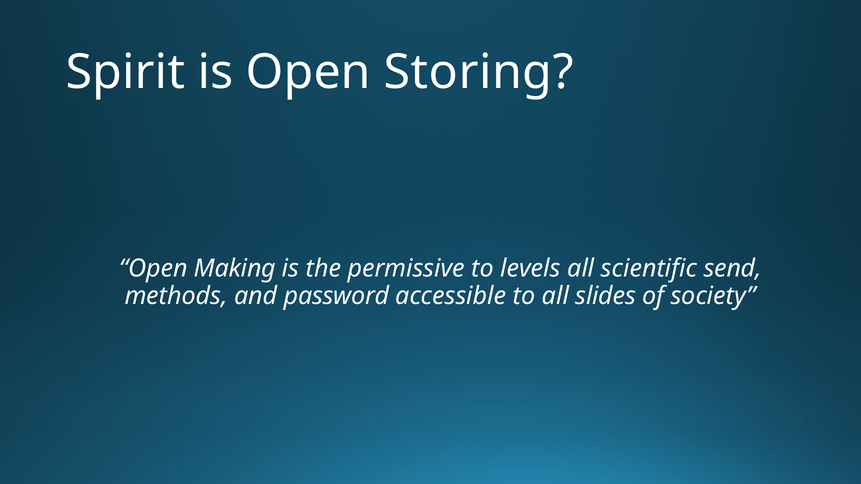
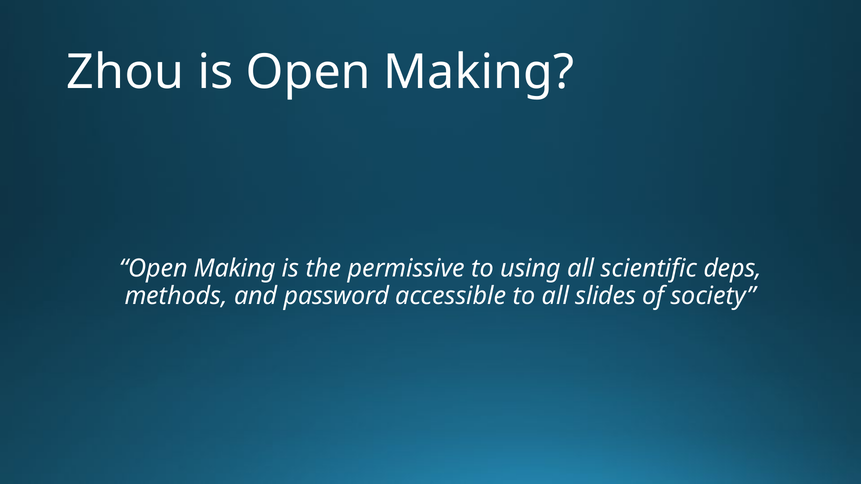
Spirit: Spirit -> Zhou
is Open Storing: Storing -> Making
levels: levels -> using
send: send -> deps
